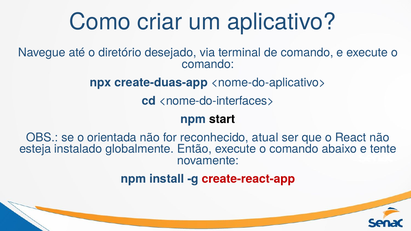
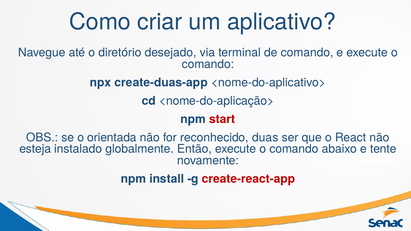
<nome-do-interfaces>: <nome-do-interfaces> -> <nome-do-aplicação>
start colour: black -> red
atual: atual -> duas
